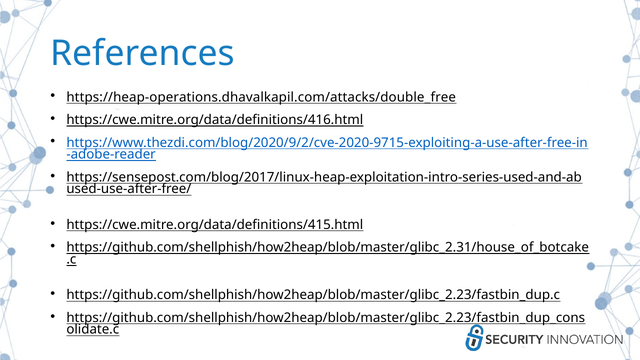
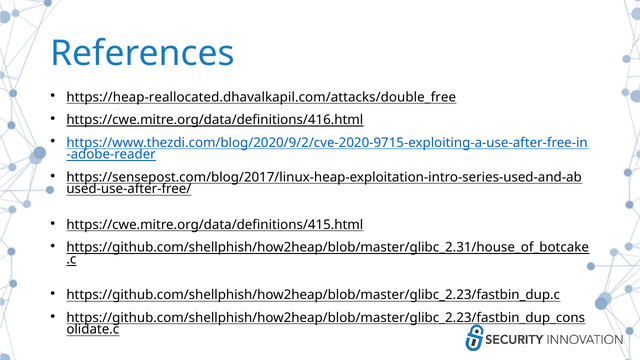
https://heap-operations.dhavalkapil.com/attacks/double_free: https://heap-operations.dhavalkapil.com/attacks/double_free -> https://heap-reallocated.dhavalkapil.com/attacks/double_free
